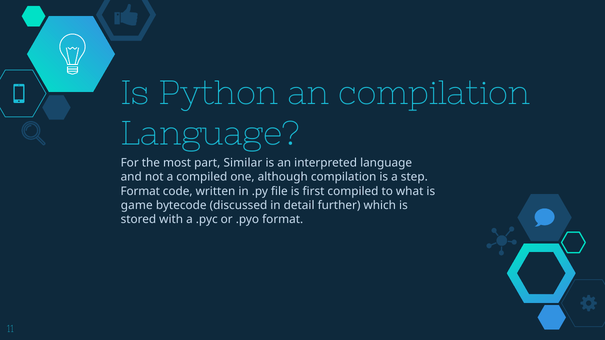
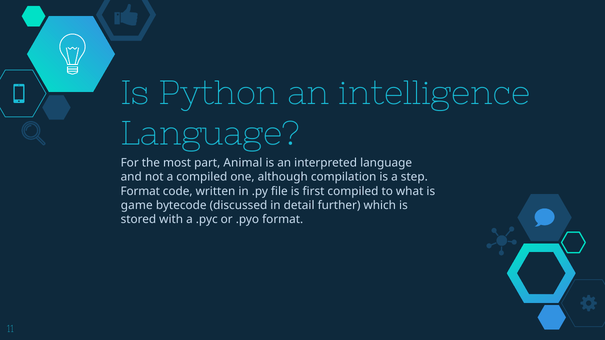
an compilation: compilation -> intelligence
Similar: Similar -> Animal
